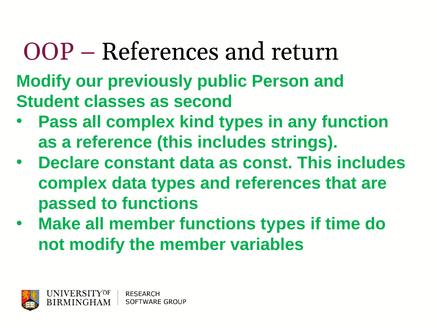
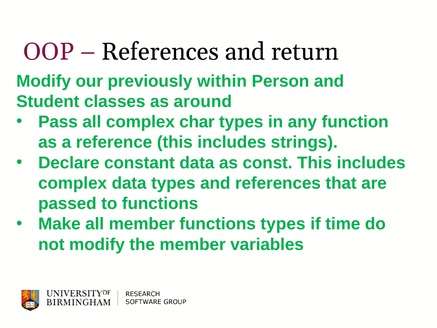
public: public -> within
second: second -> around
kind: kind -> char
